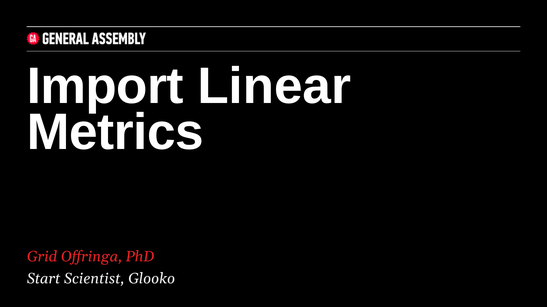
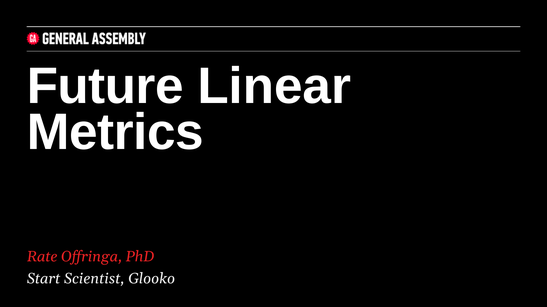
Import: Import -> Future
Grid: Grid -> Rate
